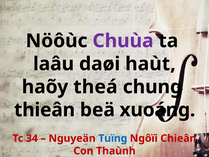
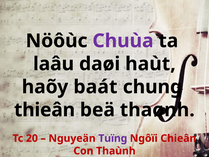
theá: theá -> baát
xuoáng: xuoáng -> thaønh
34: 34 -> 20
Tuïng colour: blue -> purple
